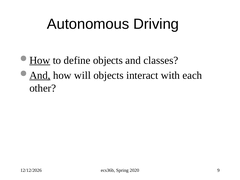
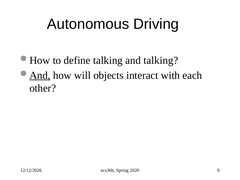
How at (40, 60) underline: present -> none
define objects: objects -> talking
and classes: classes -> talking
